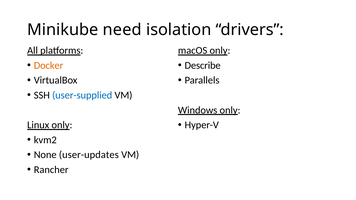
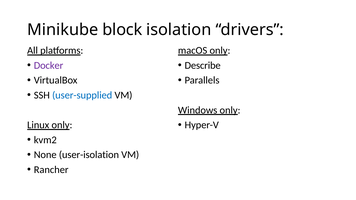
need: need -> block
Docker colour: orange -> purple
user-updates: user-updates -> user-isolation
